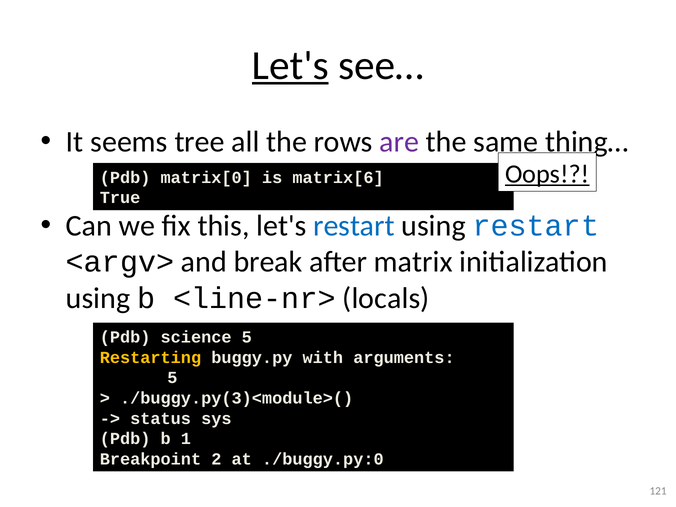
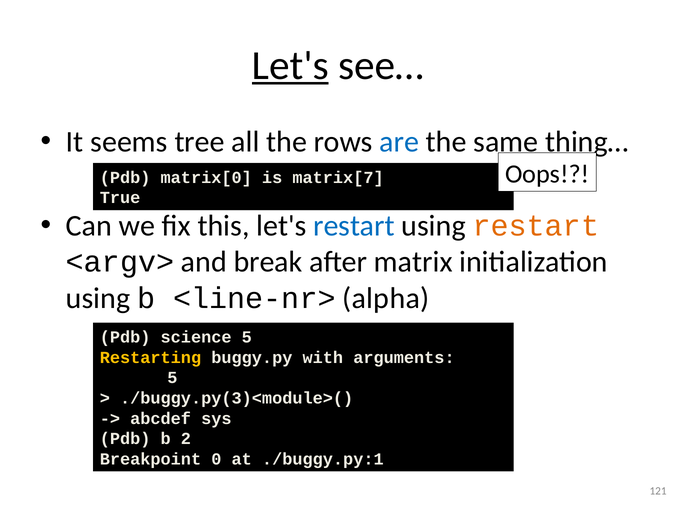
are colour: purple -> blue
Oops underline: present -> none
matrix[6: matrix[6 -> matrix[7
restart at (536, 226) colour: blue -> orange
locals: locals -> alpha
status: status -> abcdef
1: 1 -> 2
2: 2 -> 0
./buggy.py:0: ./buggy.py:0 -> ./buggy.py:1
